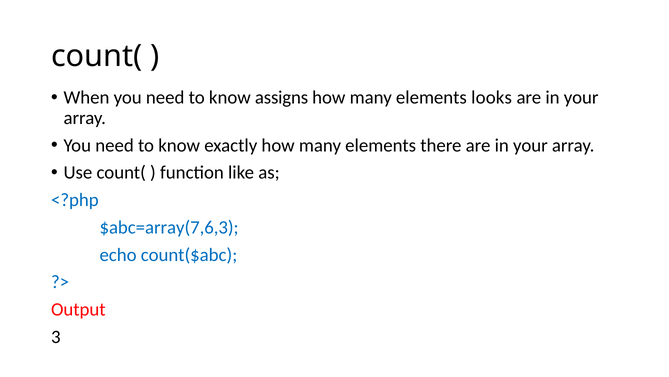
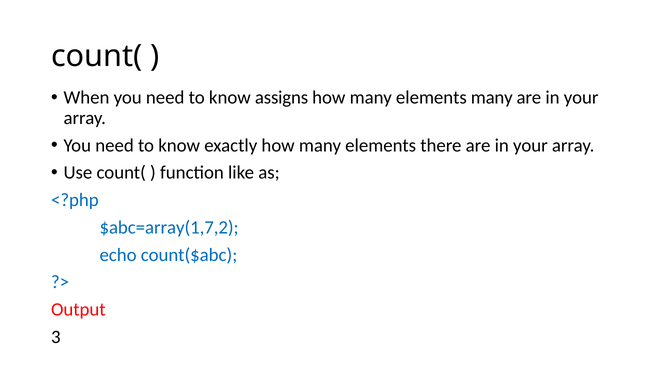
elements looks: looks -> many
$abc=array(7,6,3: $abc=array(7,6,3 -> $abc=array(1,7,2
